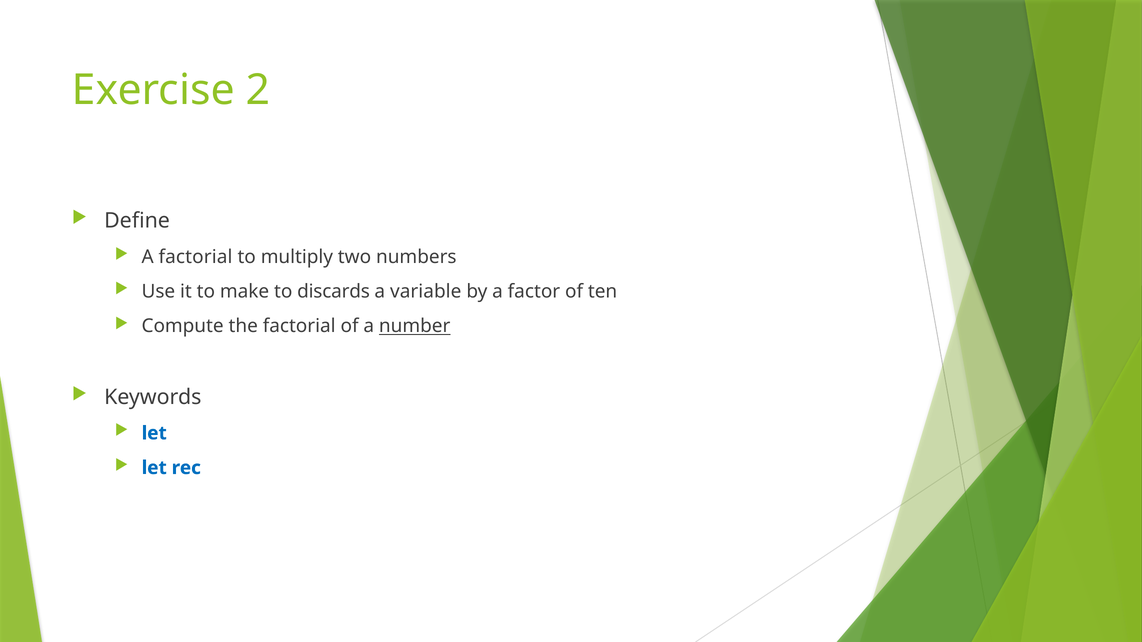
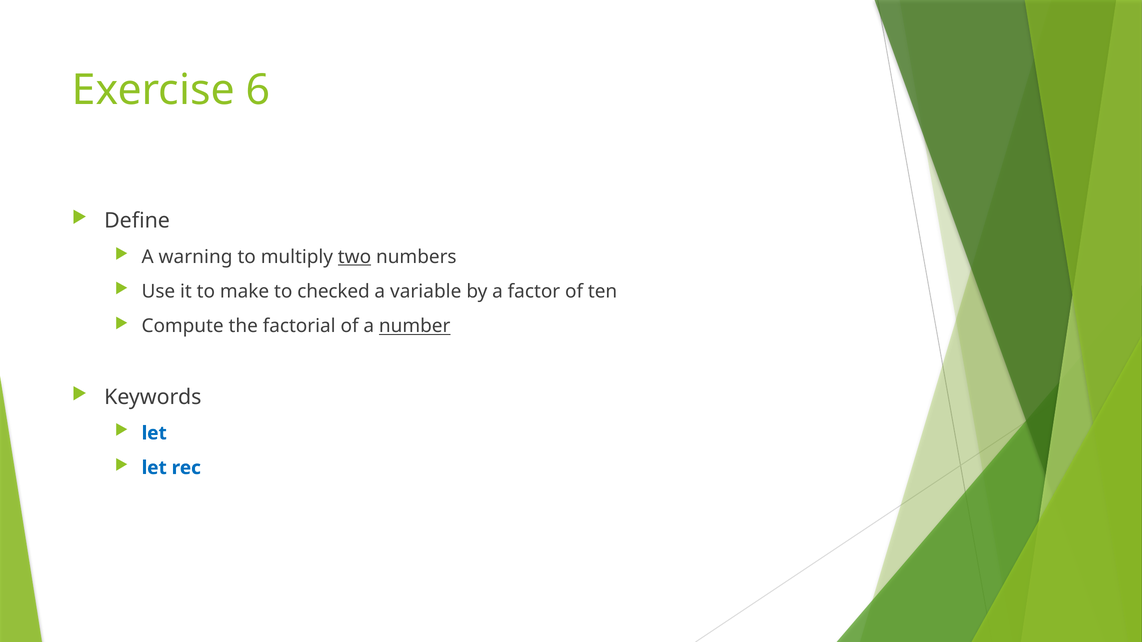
2: 2 -> 6
A factorial: factorial -> warning
two underline: none -> present
discards: discards -> checked
